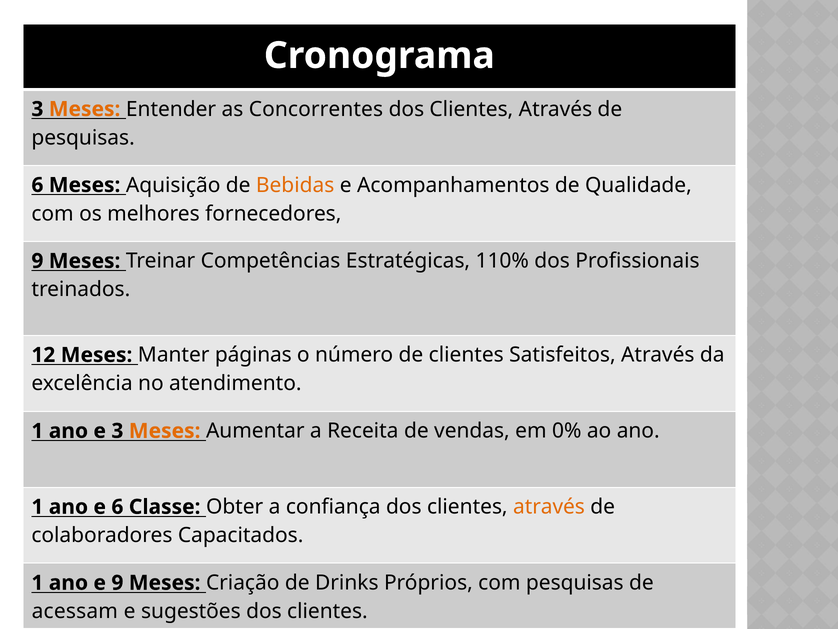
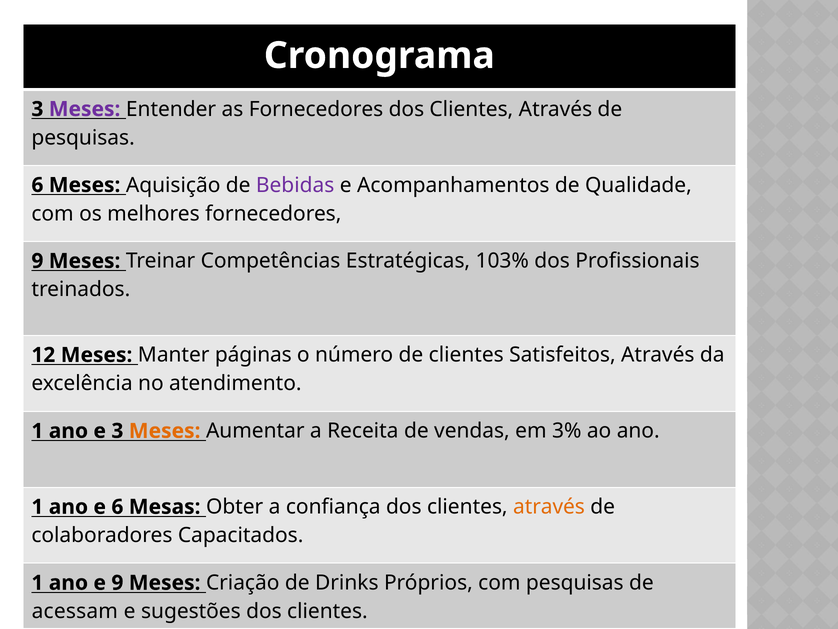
Meses at (85, 109) colour: orange -> purple
as Concorrentes: Concorrentes -> Fornecedores
Bebidas colour: orange -> purple
110%: 110% -> 103%
0%: 0% -> 3%
Classe: Classe -> Mesas
